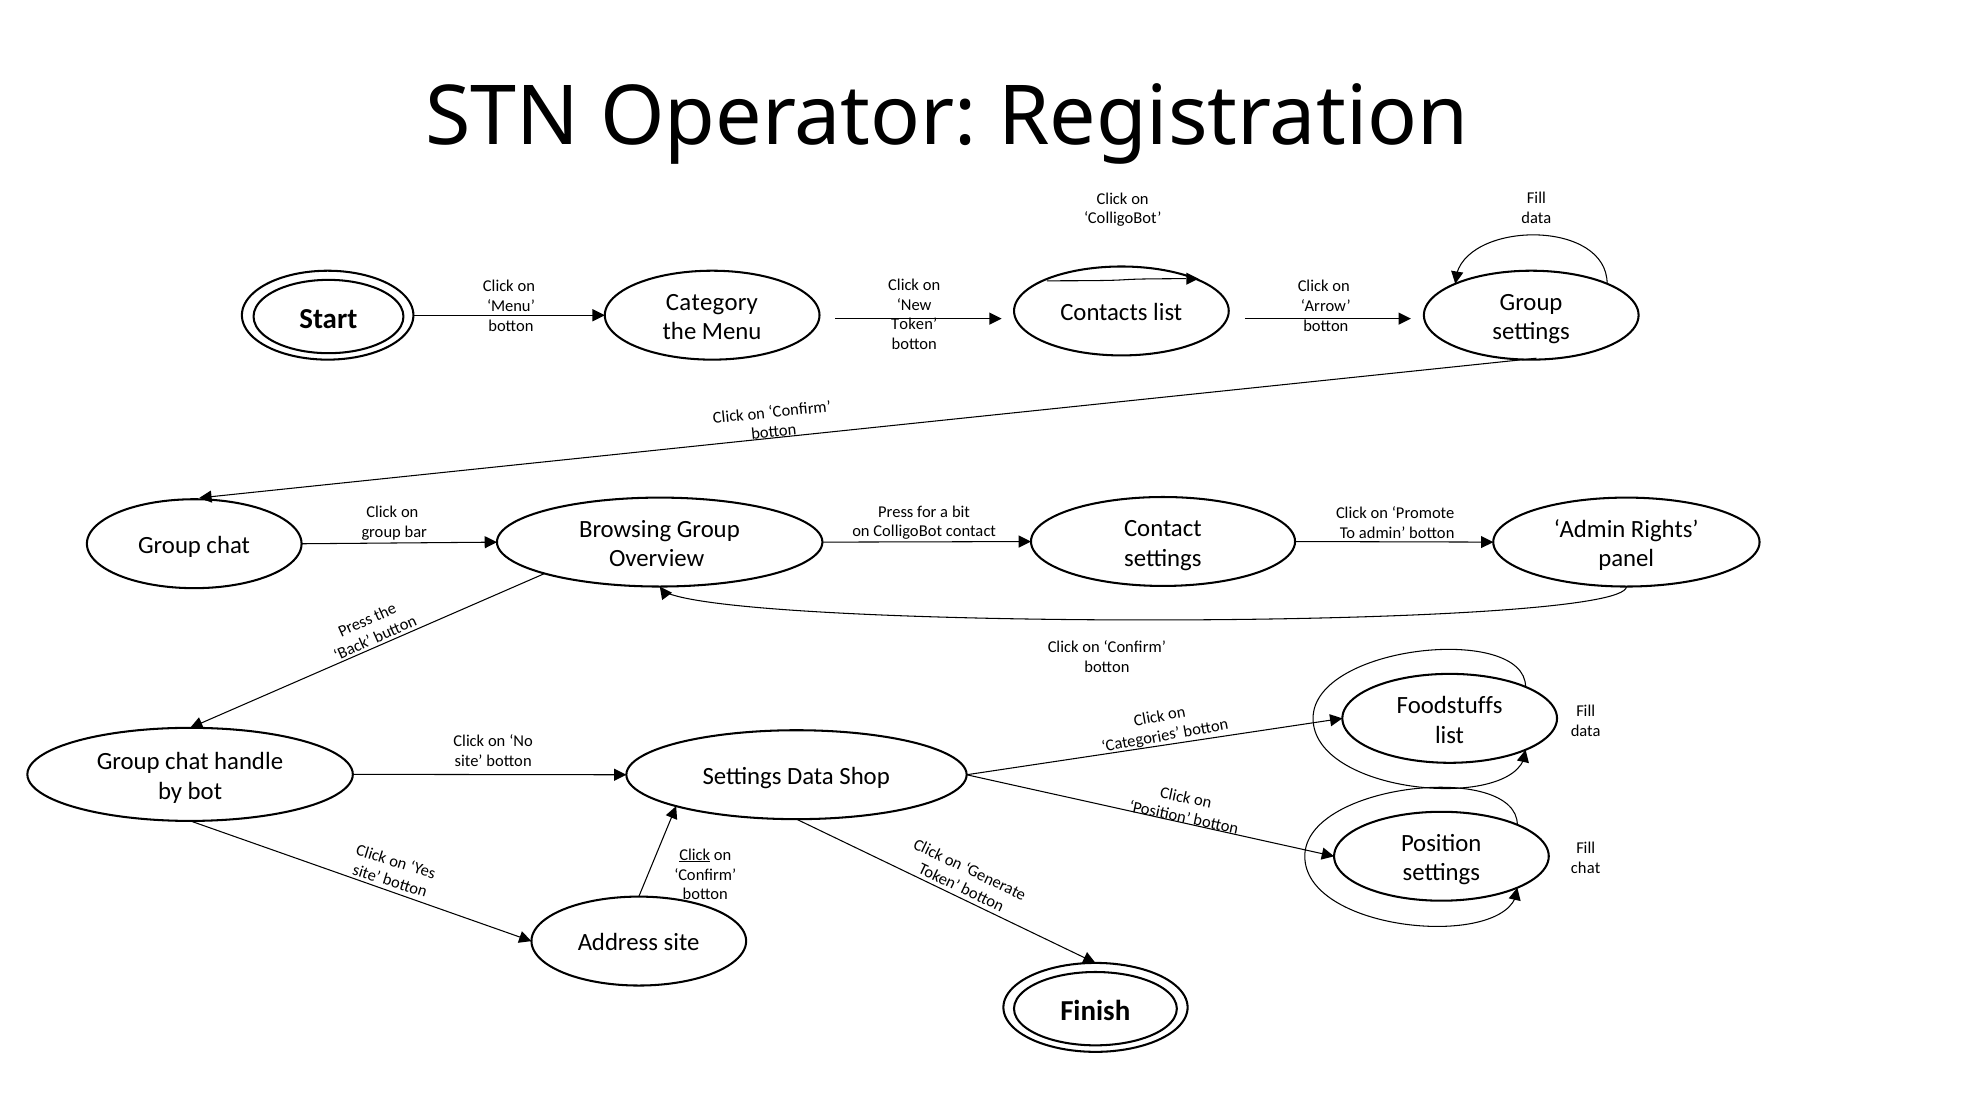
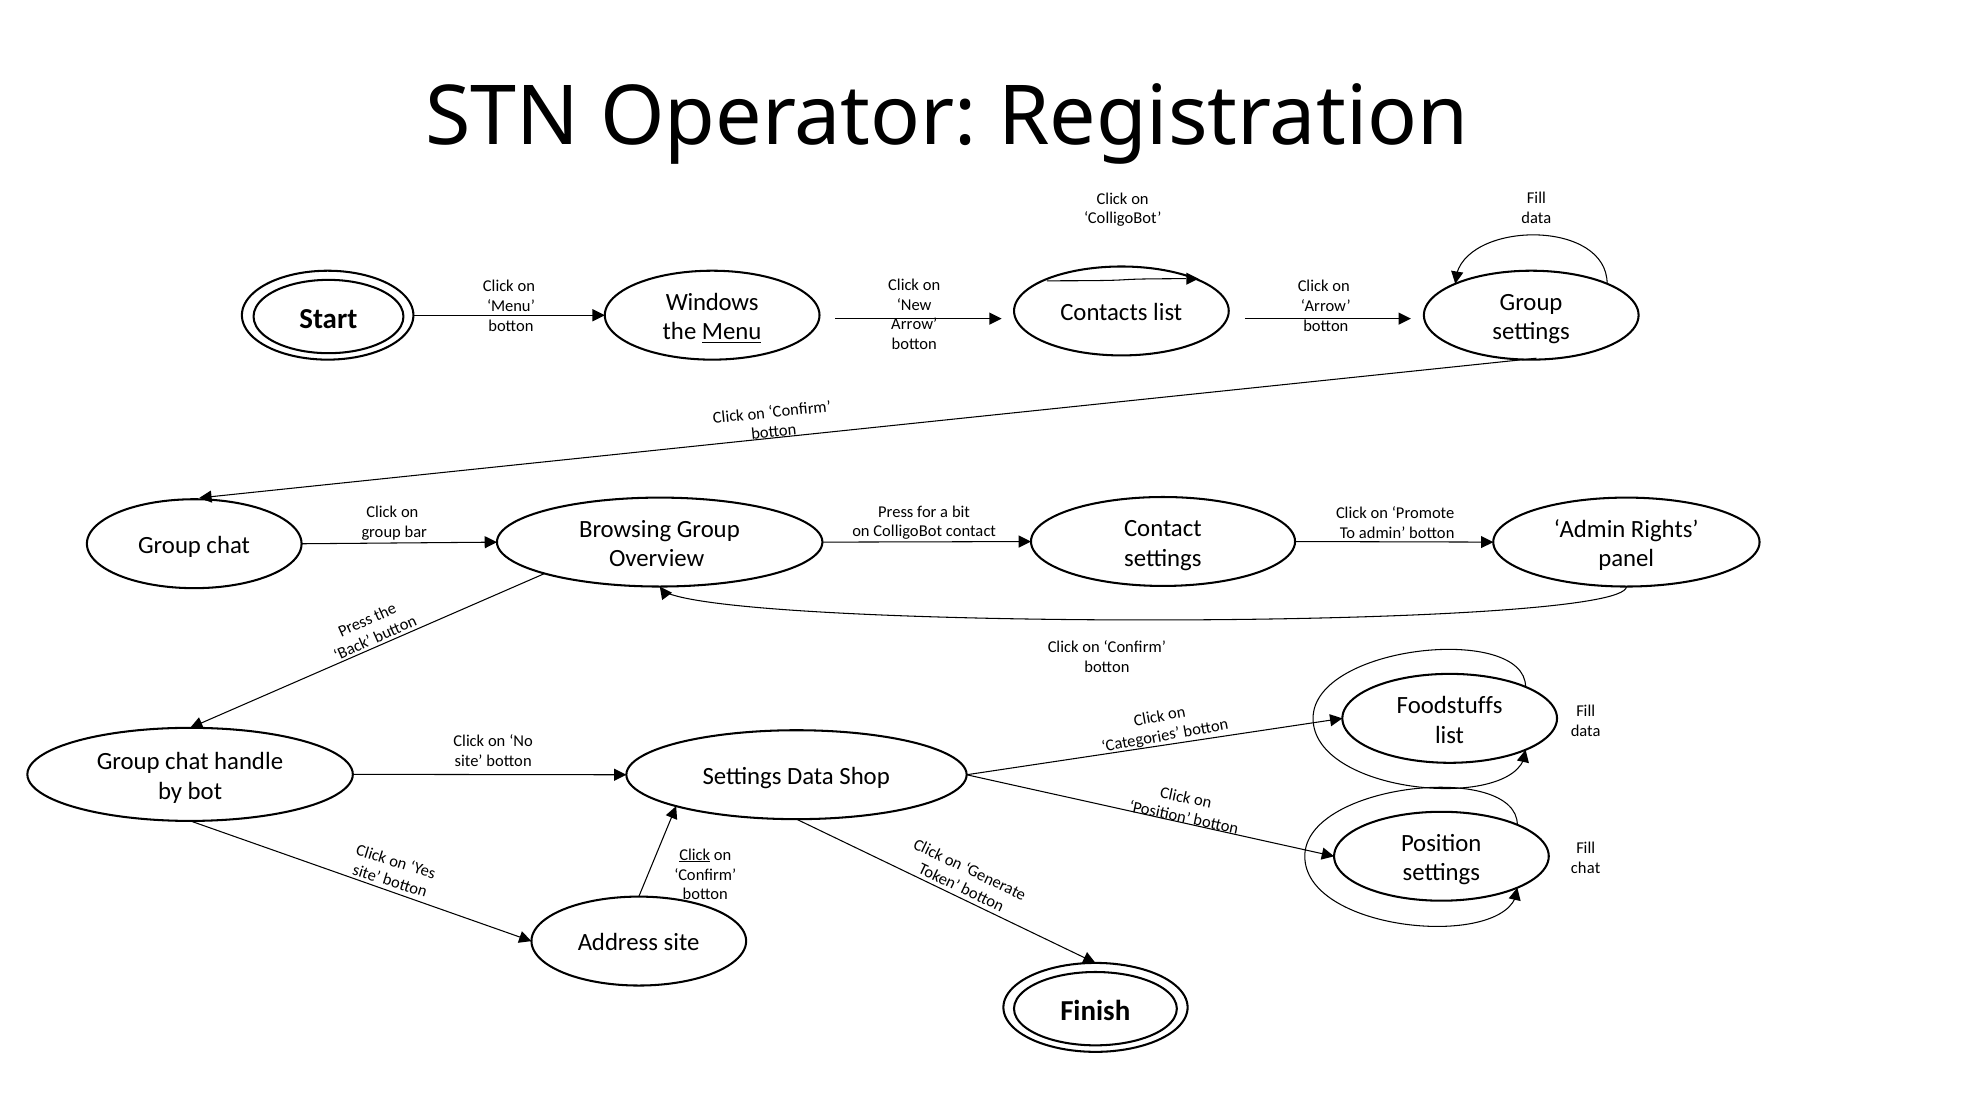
Category: Category -> Windows
Token at (914, 324): Token -> Arrow
Menu at (732, 332) underline: none -> present
